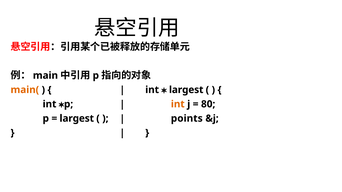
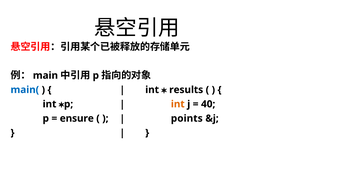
main( colour: orange -> blue
largest at (186, 90): largest -> results
80: 80 -> 40
largest at (77, 119): largest -> ensure
